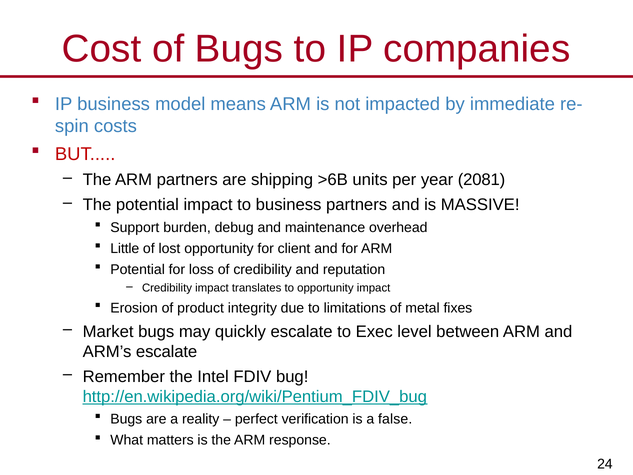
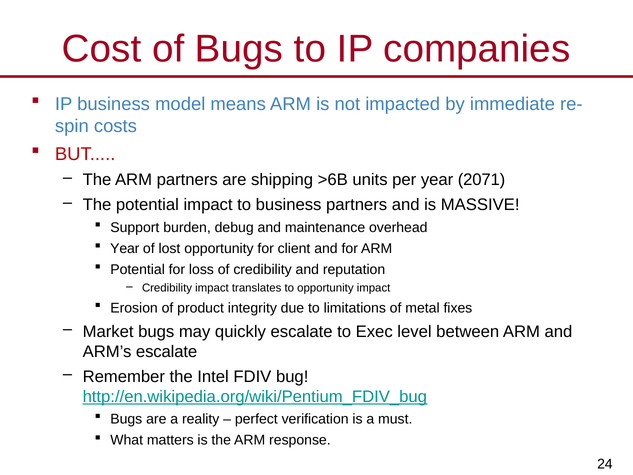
2081: 2081 -> 2071
Little at (125, 248): Little -> Year
false: false -> must
